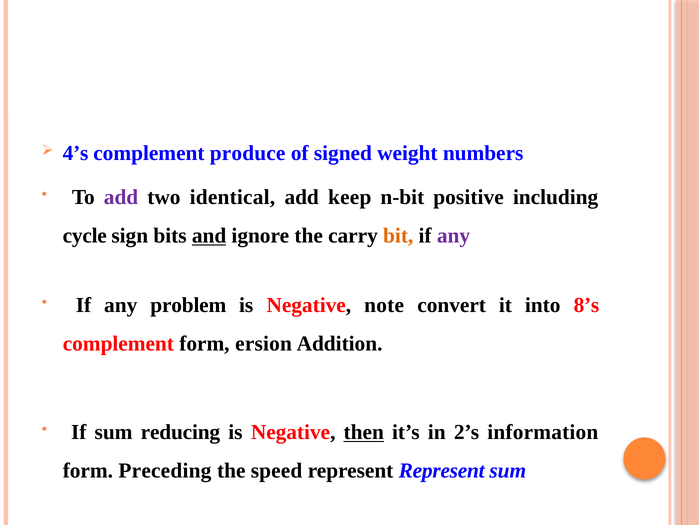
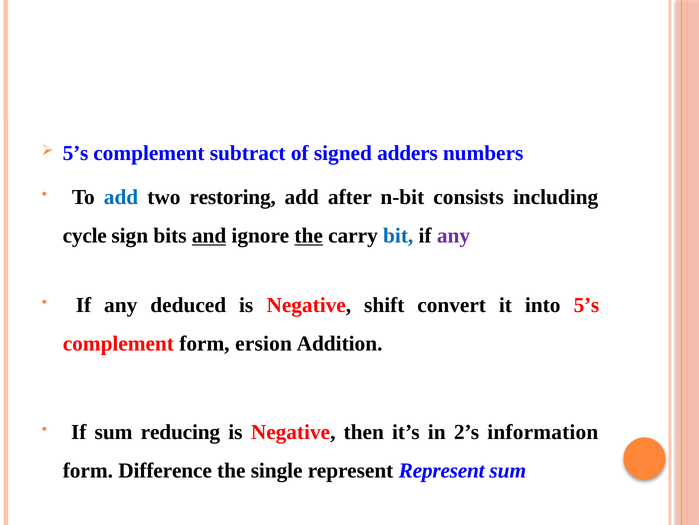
4’s at (76, 153): 4’s -> 5’s
produce: produce -> subtract
weight: weight -> adders
add at (121, 197) colour: purple -> blue
identical: identical -> restoring
keep: keep -> after
positive: positive -> consists
the at (309, 236) underline: none -> present
bit colour: orange -> blue
problem: problem -> deduced
note: note -> shift
into 8’s: 8’s -> 5’s
then underline: present -> none
Preceding: Preceding -> Difference
speed: speed -> single
